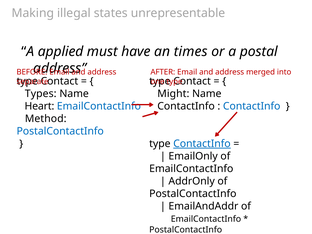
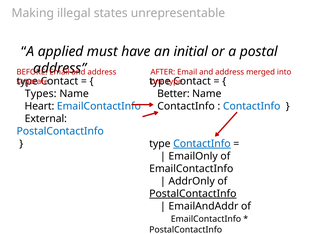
times: times -> initial
Might: Might -> Better
Method: Method -> External
PostalContactInfo at (193, 194) underline: none -> present
